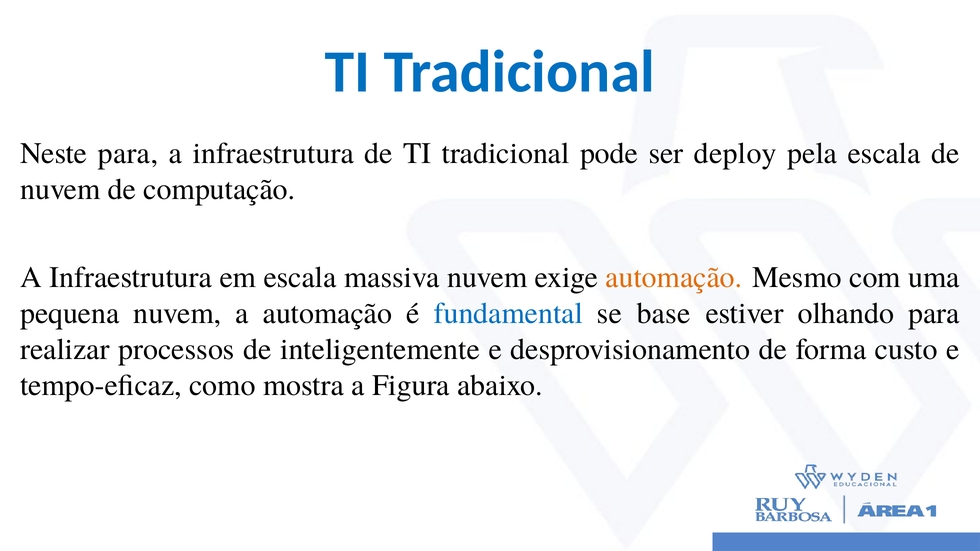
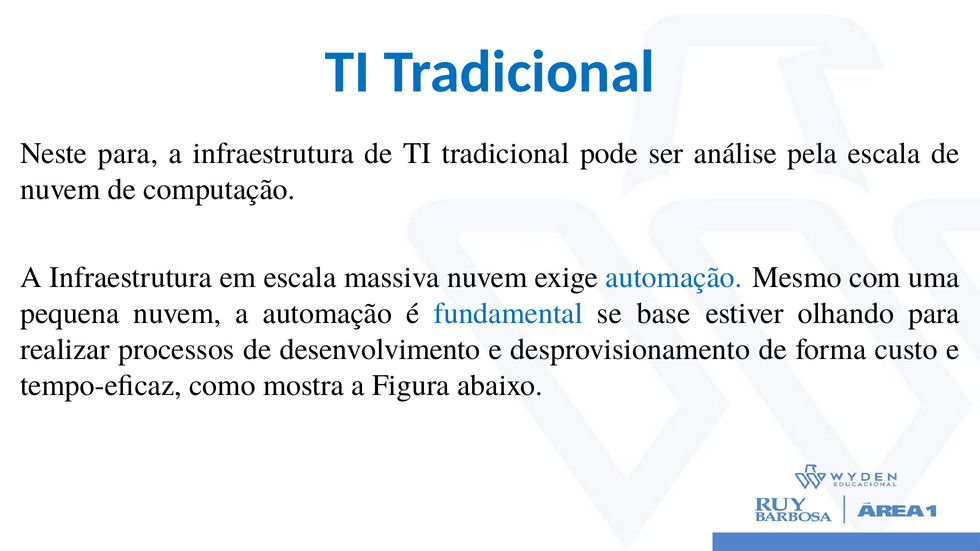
deploy: deploy -> análise
automação at (674, 278) colour: orange -> blue
inteligentemente: inteligentemente -> desenvolvimento
